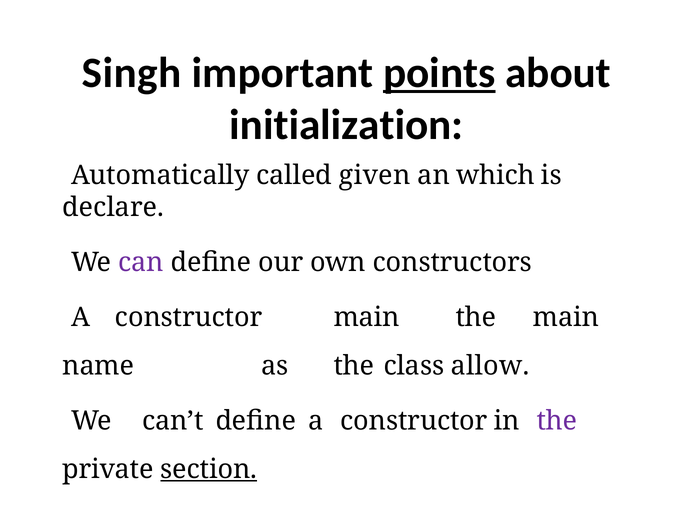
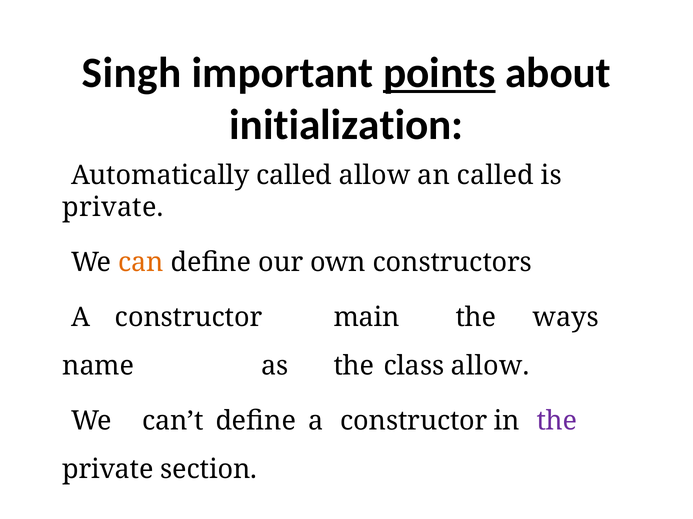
called given: given -> allow
an which: which -> called
declare at (113, 208): declare -> private
can colour: purple -> orange
the main: main -> ways
section underline: present -> none
